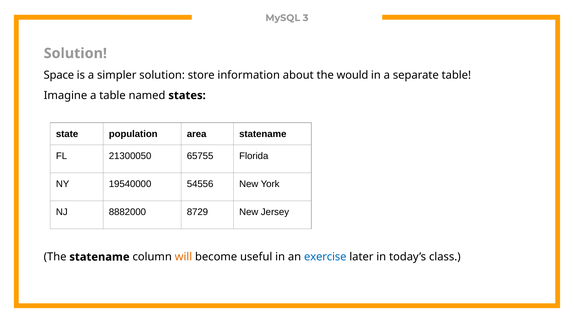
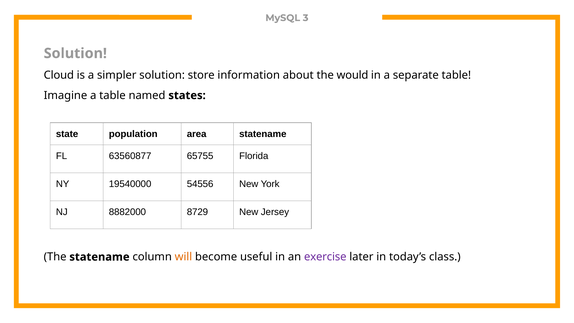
Space: Space -> Cloud
21300050: 21300050 -> 63560877
exercise colour: blue -> purple
